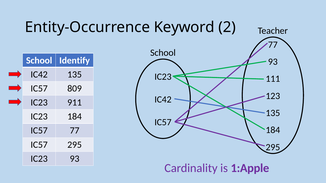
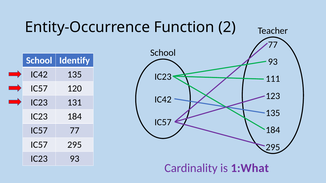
Keyword: Keyword -> Function
809: 809 -> 120
911: 911 -> 131
1:Apple: 1:Apple -> 1:What
